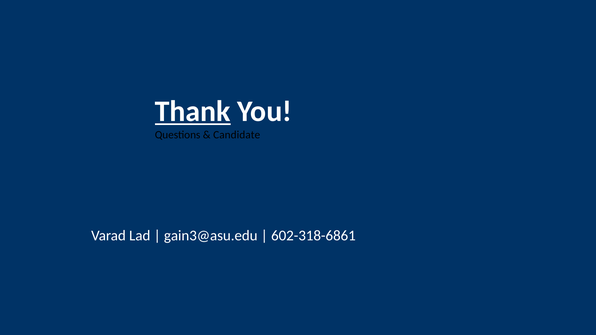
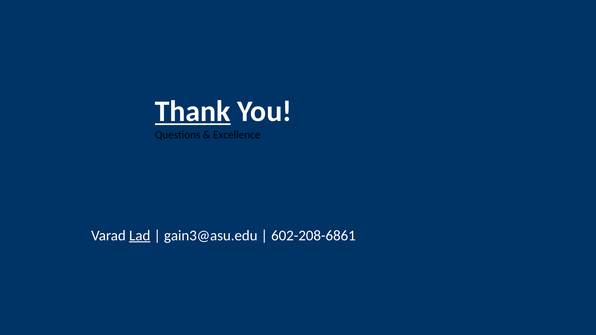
Candidate: Candidate -> Excellence
Lad underline: none -> present
602-318-6861: 602-318-6861 -> 602-208-6861
